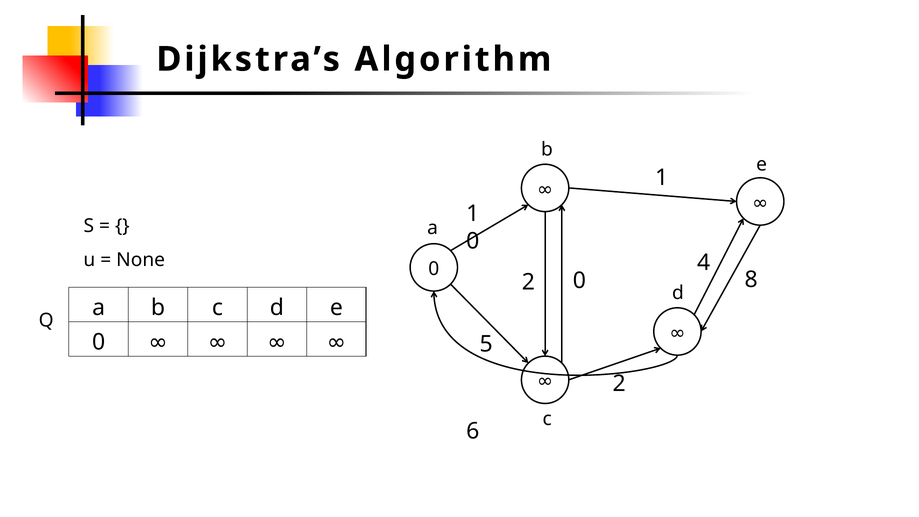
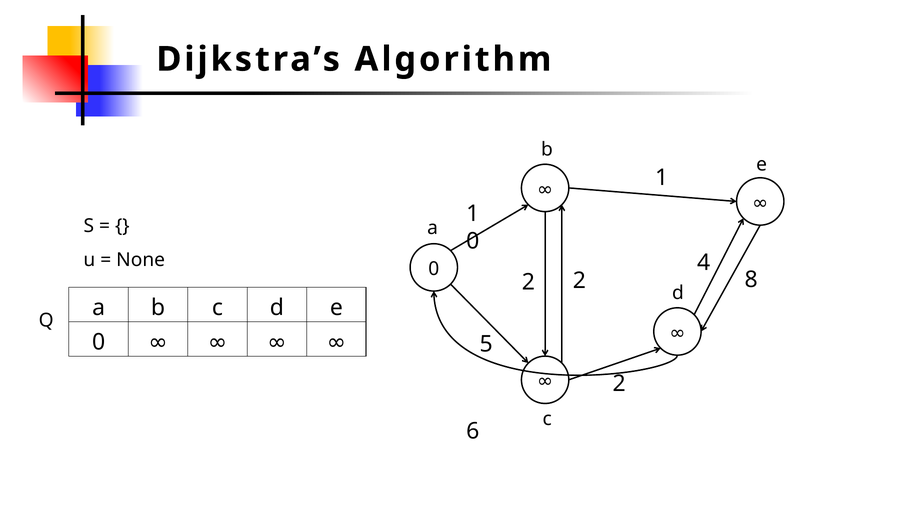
2 0: 0 -> 2
